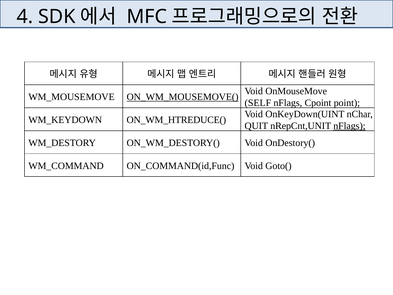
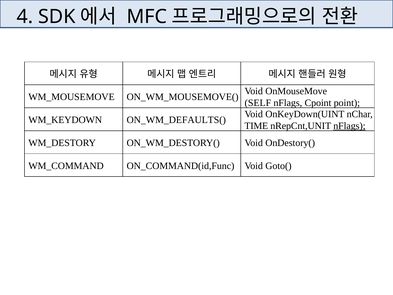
ON_WM_MOUSEMOVE( underline: present -> none
ON_WM_HTREDUCE(: ON_WM_HTREDUCE( -> ON_WM_DEFAULTS(
QUIT: QUIT -> TIME
